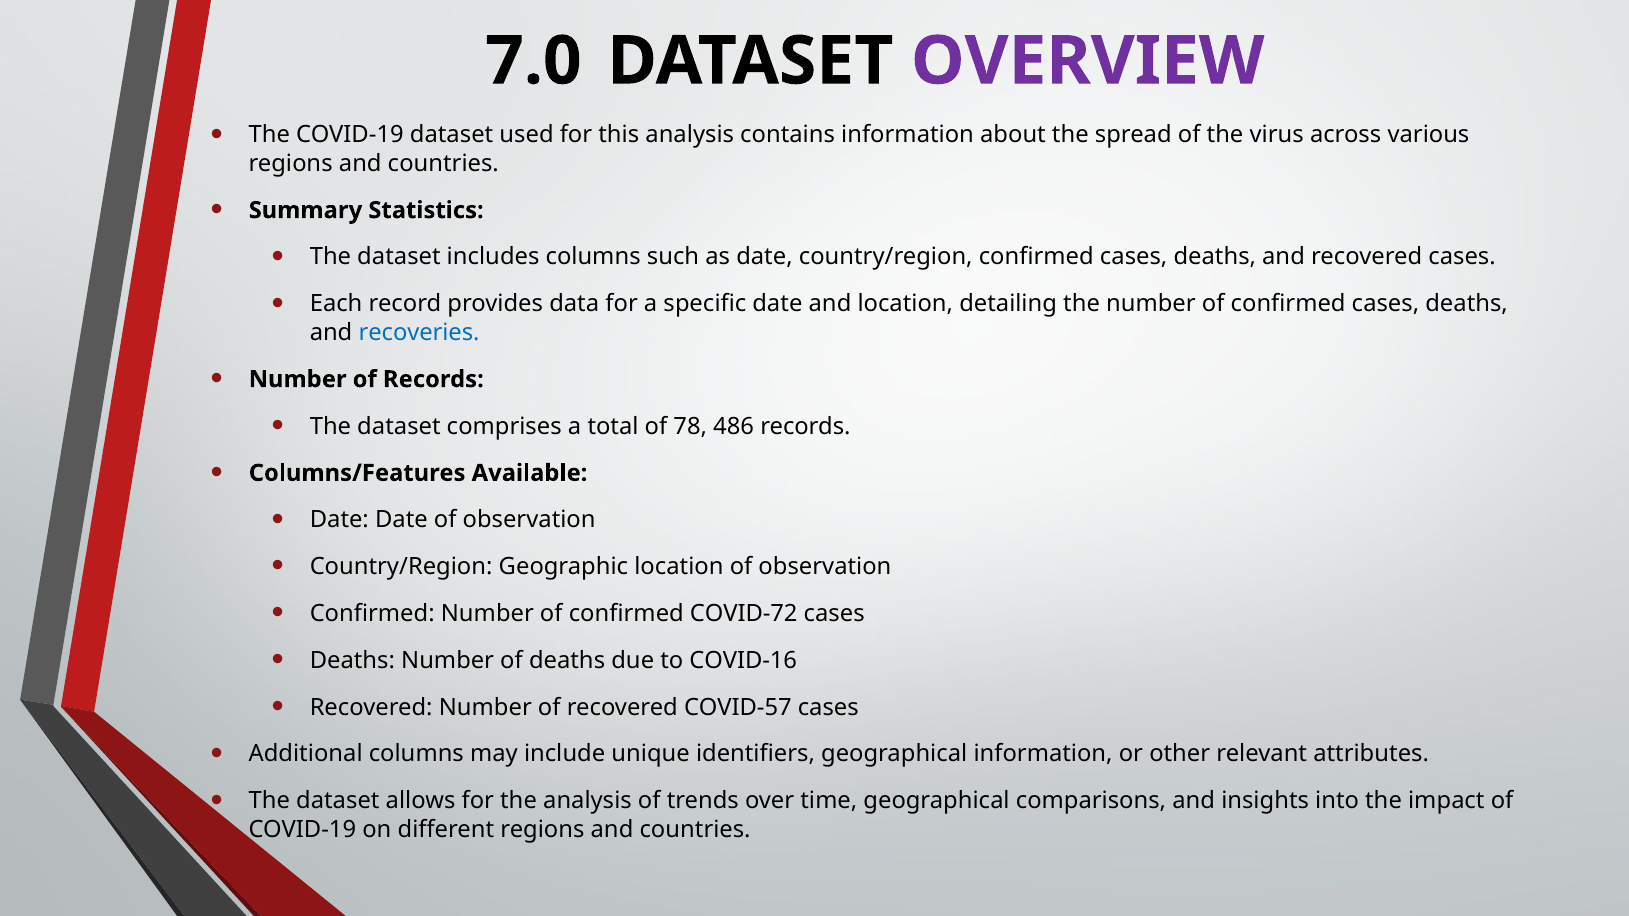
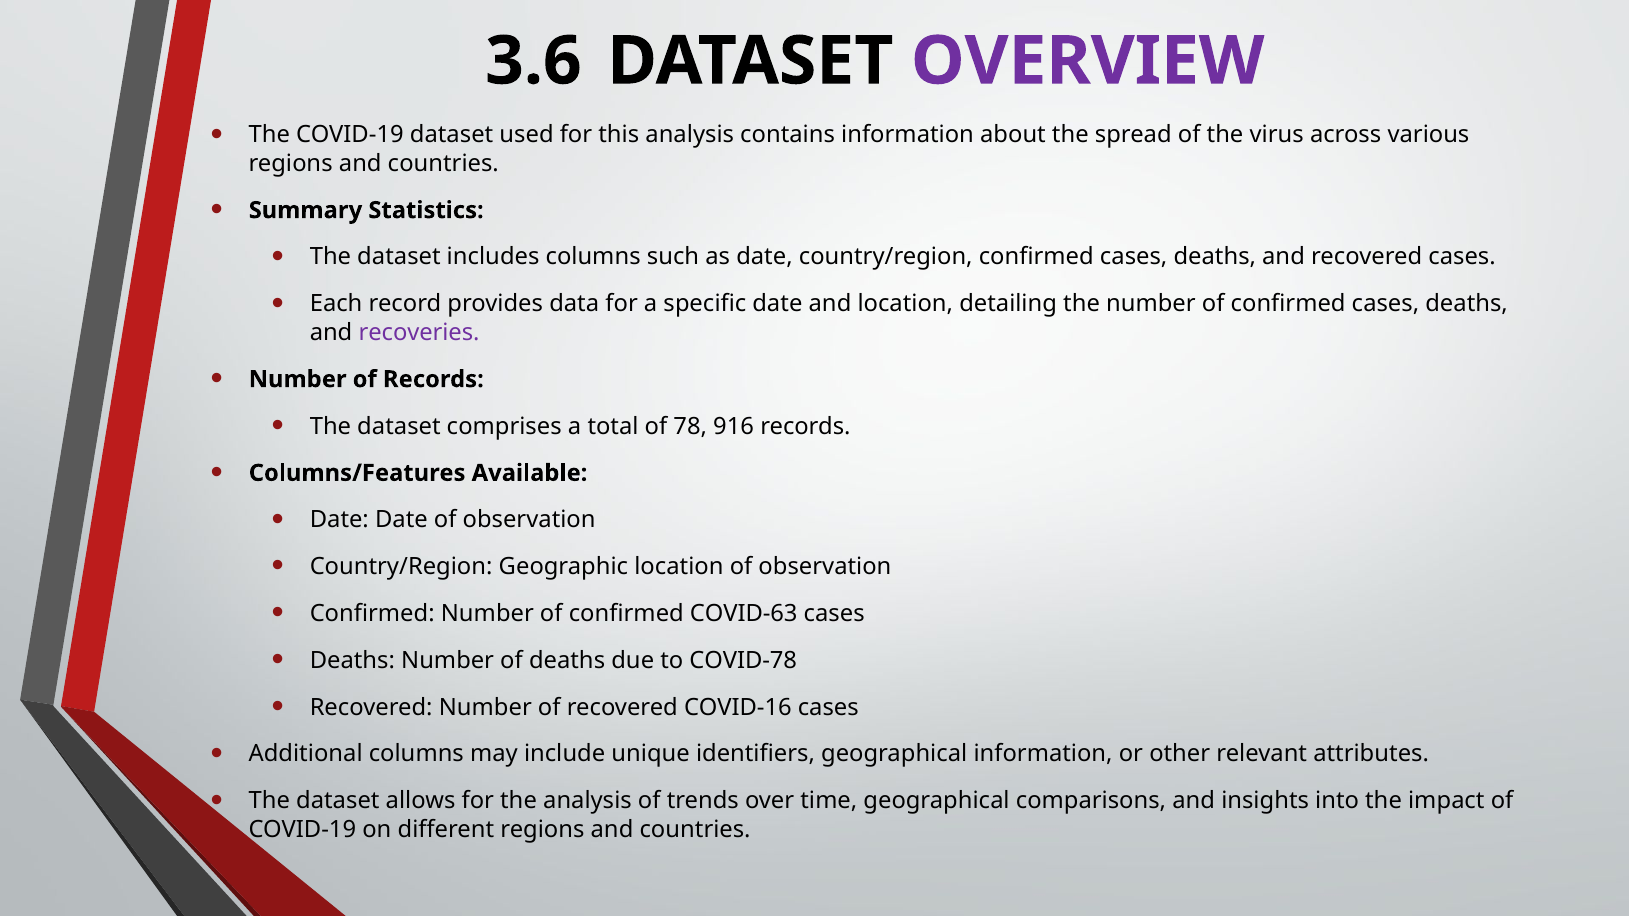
7.0: 7.0 -> 3.6
recoveries colour: blue -> purple
486: 486 -> 916
COVID-72: COVID-72 -> COVID-63
COVID-16: COVID-16 -> COVID-78
COVID-57: COVID-57 -> COVID-16
